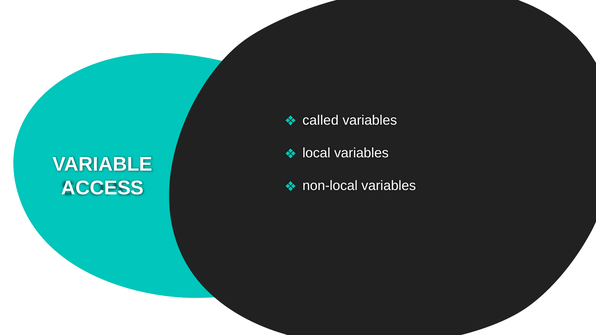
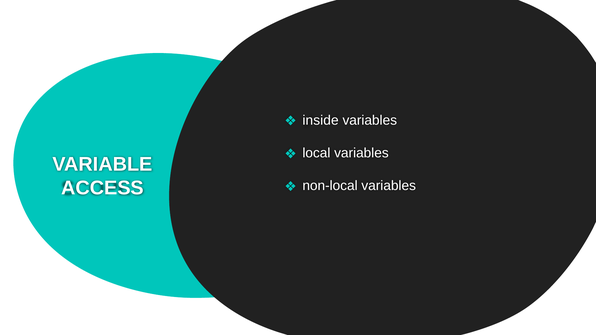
called: called -> inside
